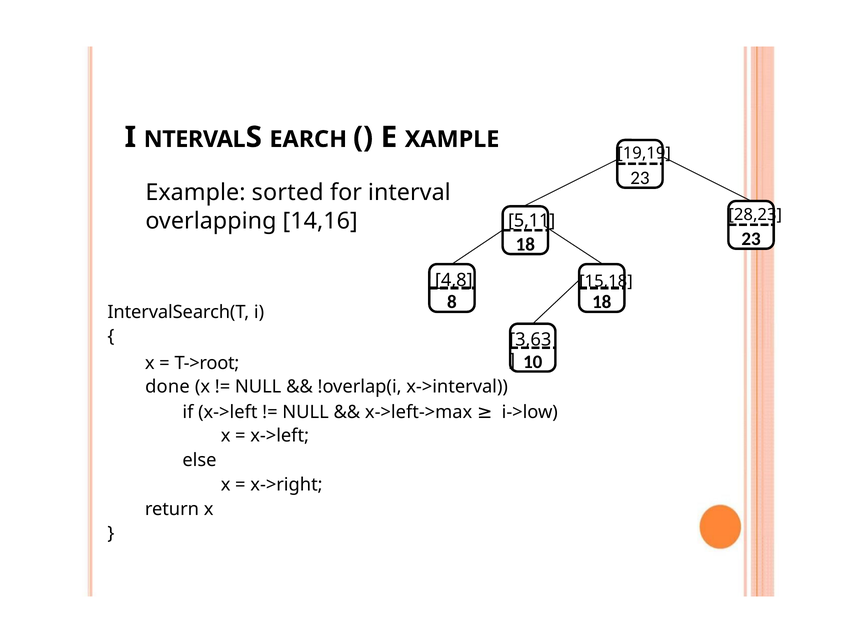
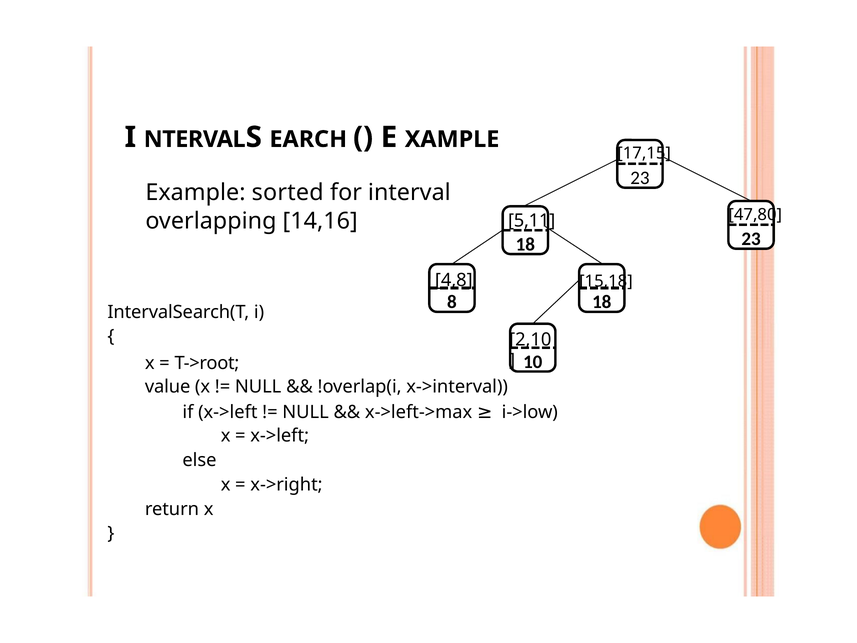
19,19: 19,19 -> 17,15
28,23: 28,23 -> 47,80
3,63: 3,63 -> 2,10
done: done -> value
